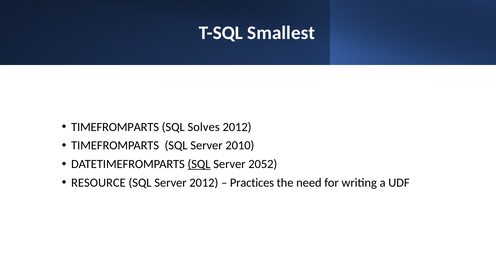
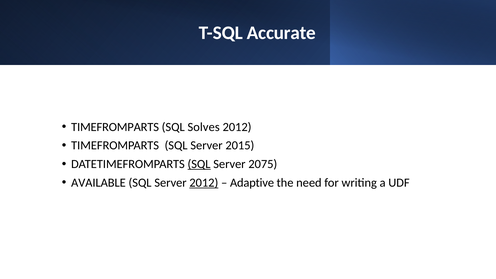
Smallest: Smallest -> Accurate
2010: 2010 -> 2015
2052: 2052 -> 2075
RESOURCE: RESOURCE -> AVAILABLE
2012 at (204, 183) underline: none -> present
Practices: Practices -> Adaptive
